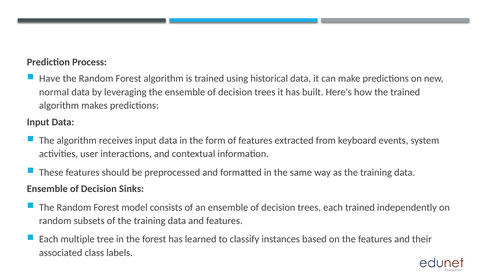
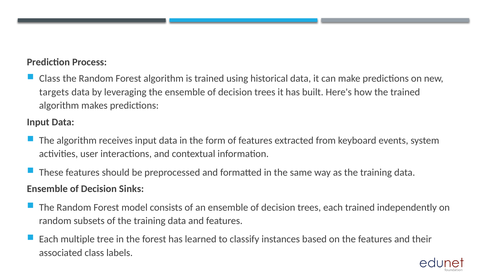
Have at (50, 79): Have -> Class
normal: normal -> targets
